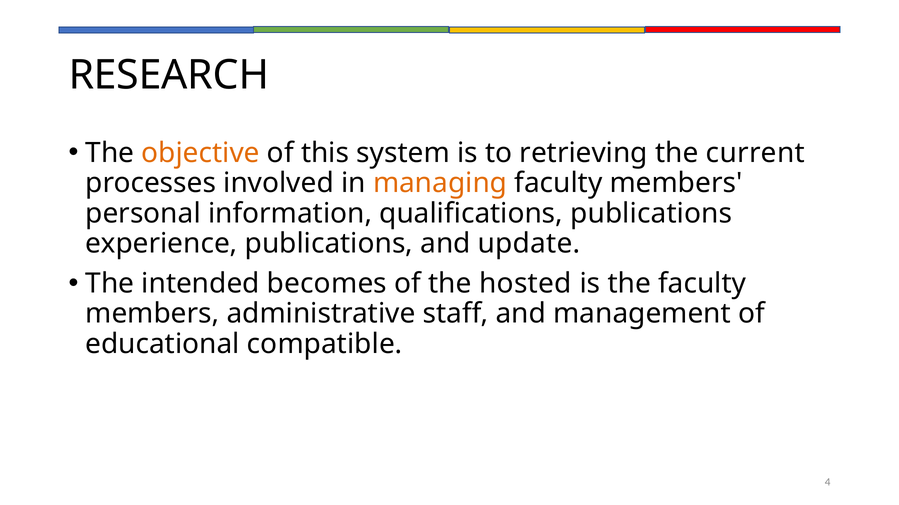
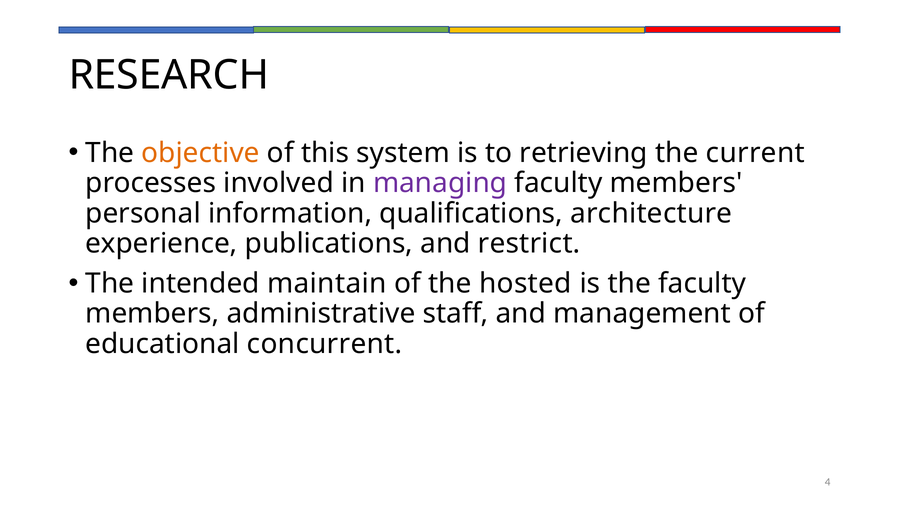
managing colour: orange -> purple
qualifications publications: publications -> architecture
update: update -> restrict
becomes: becomes -> maintain
compatible: compatible -> concurrent
